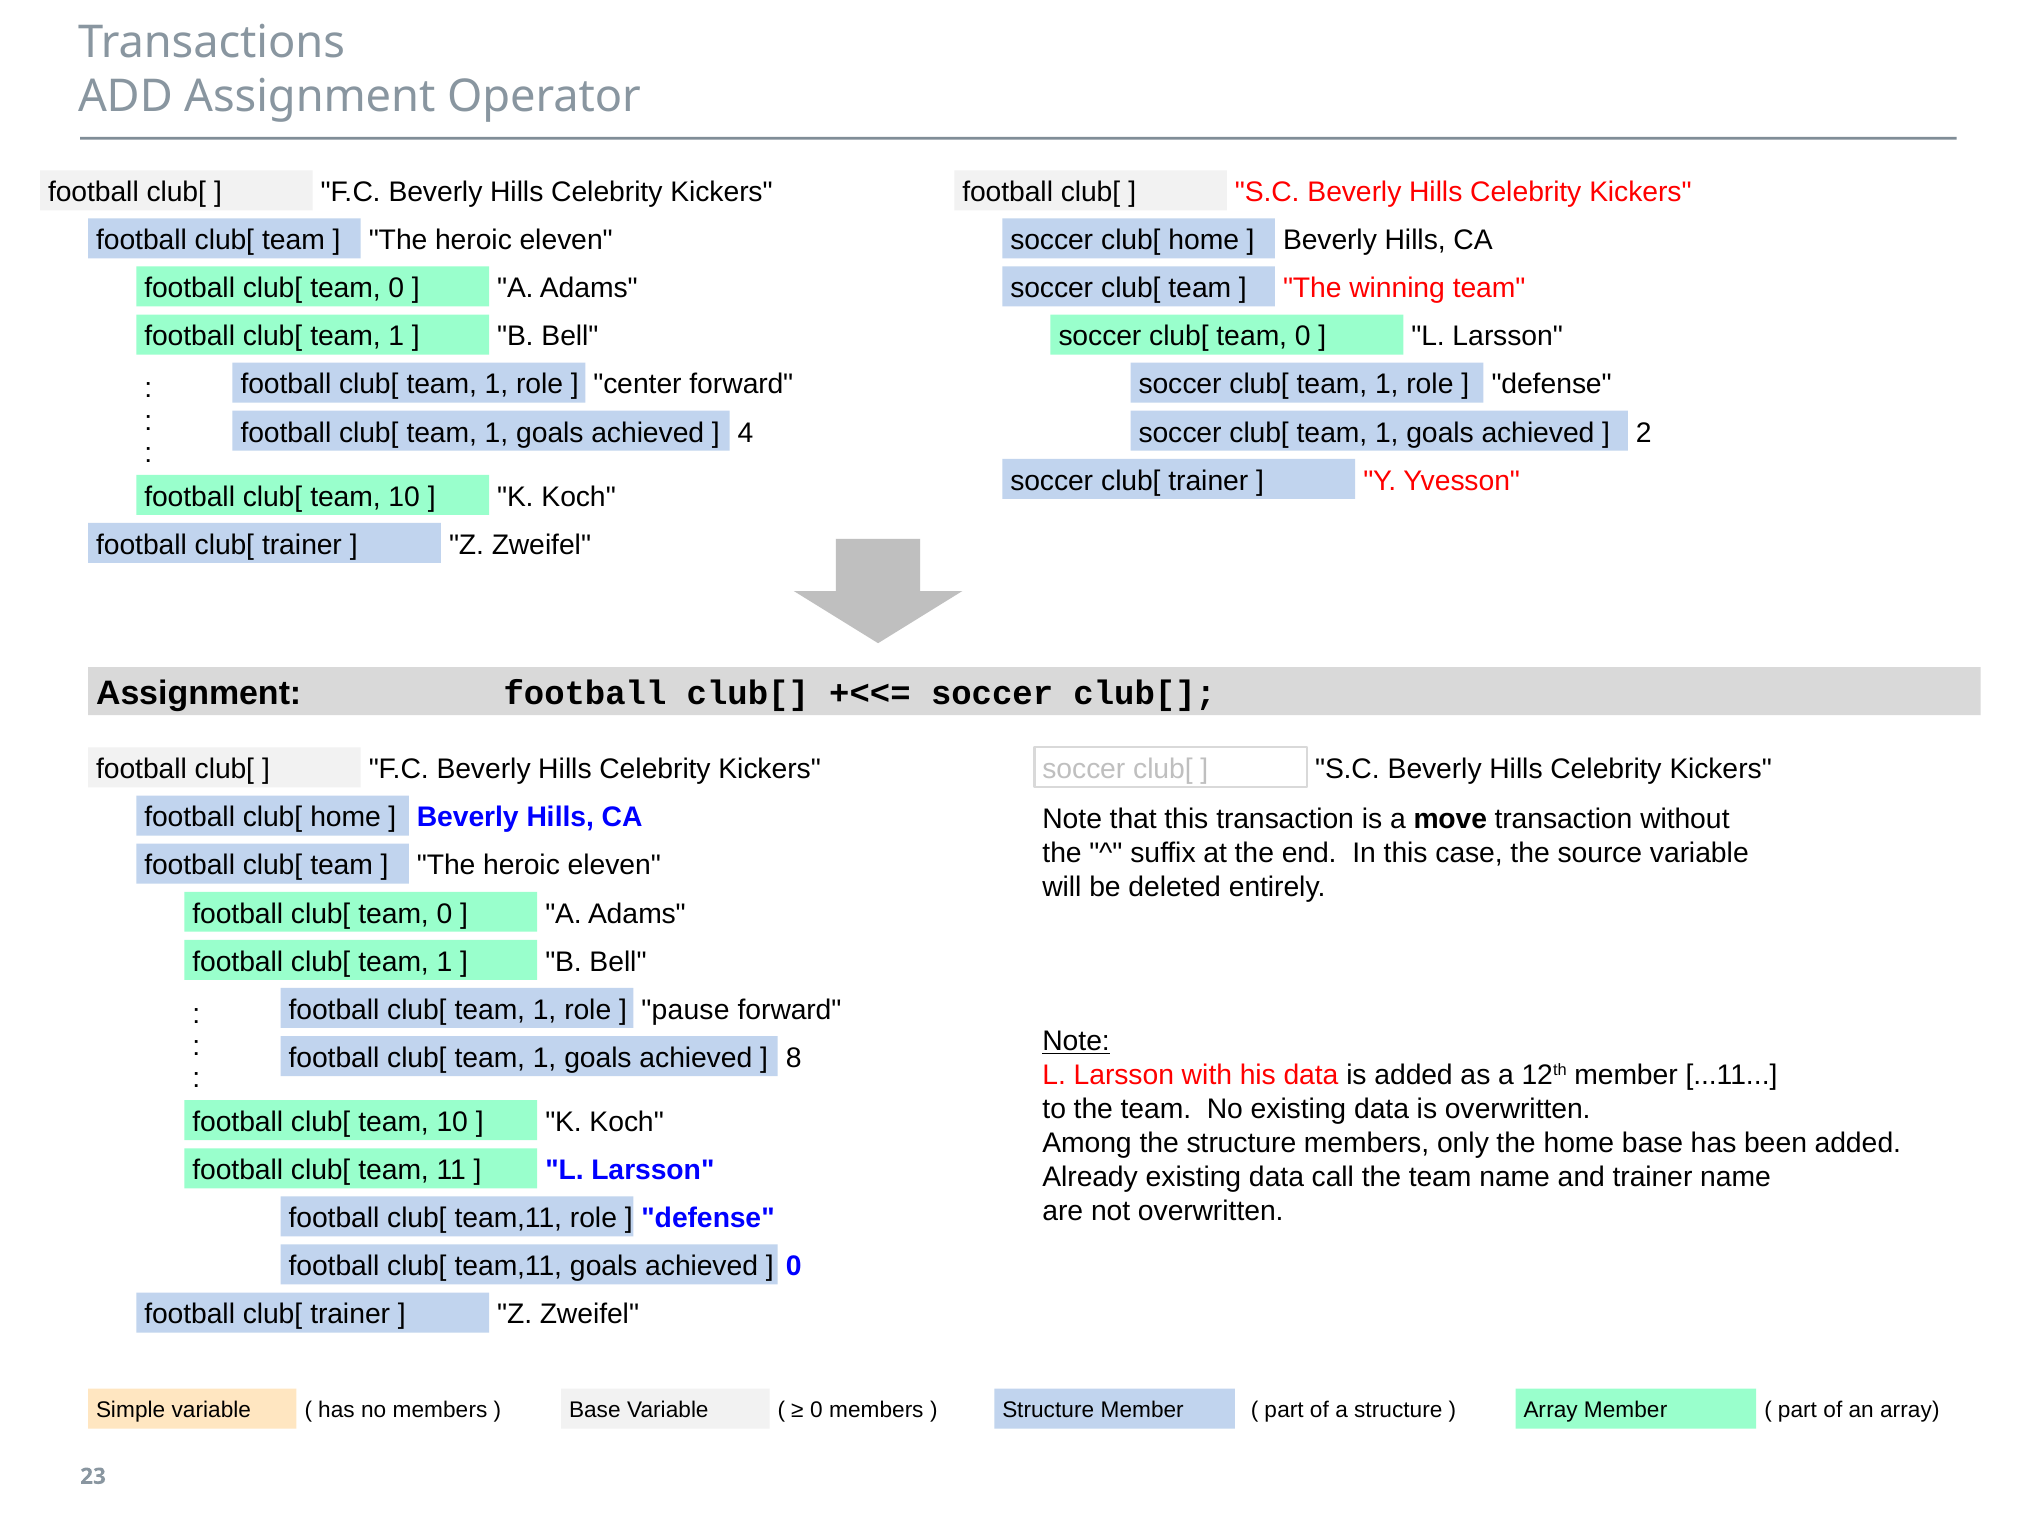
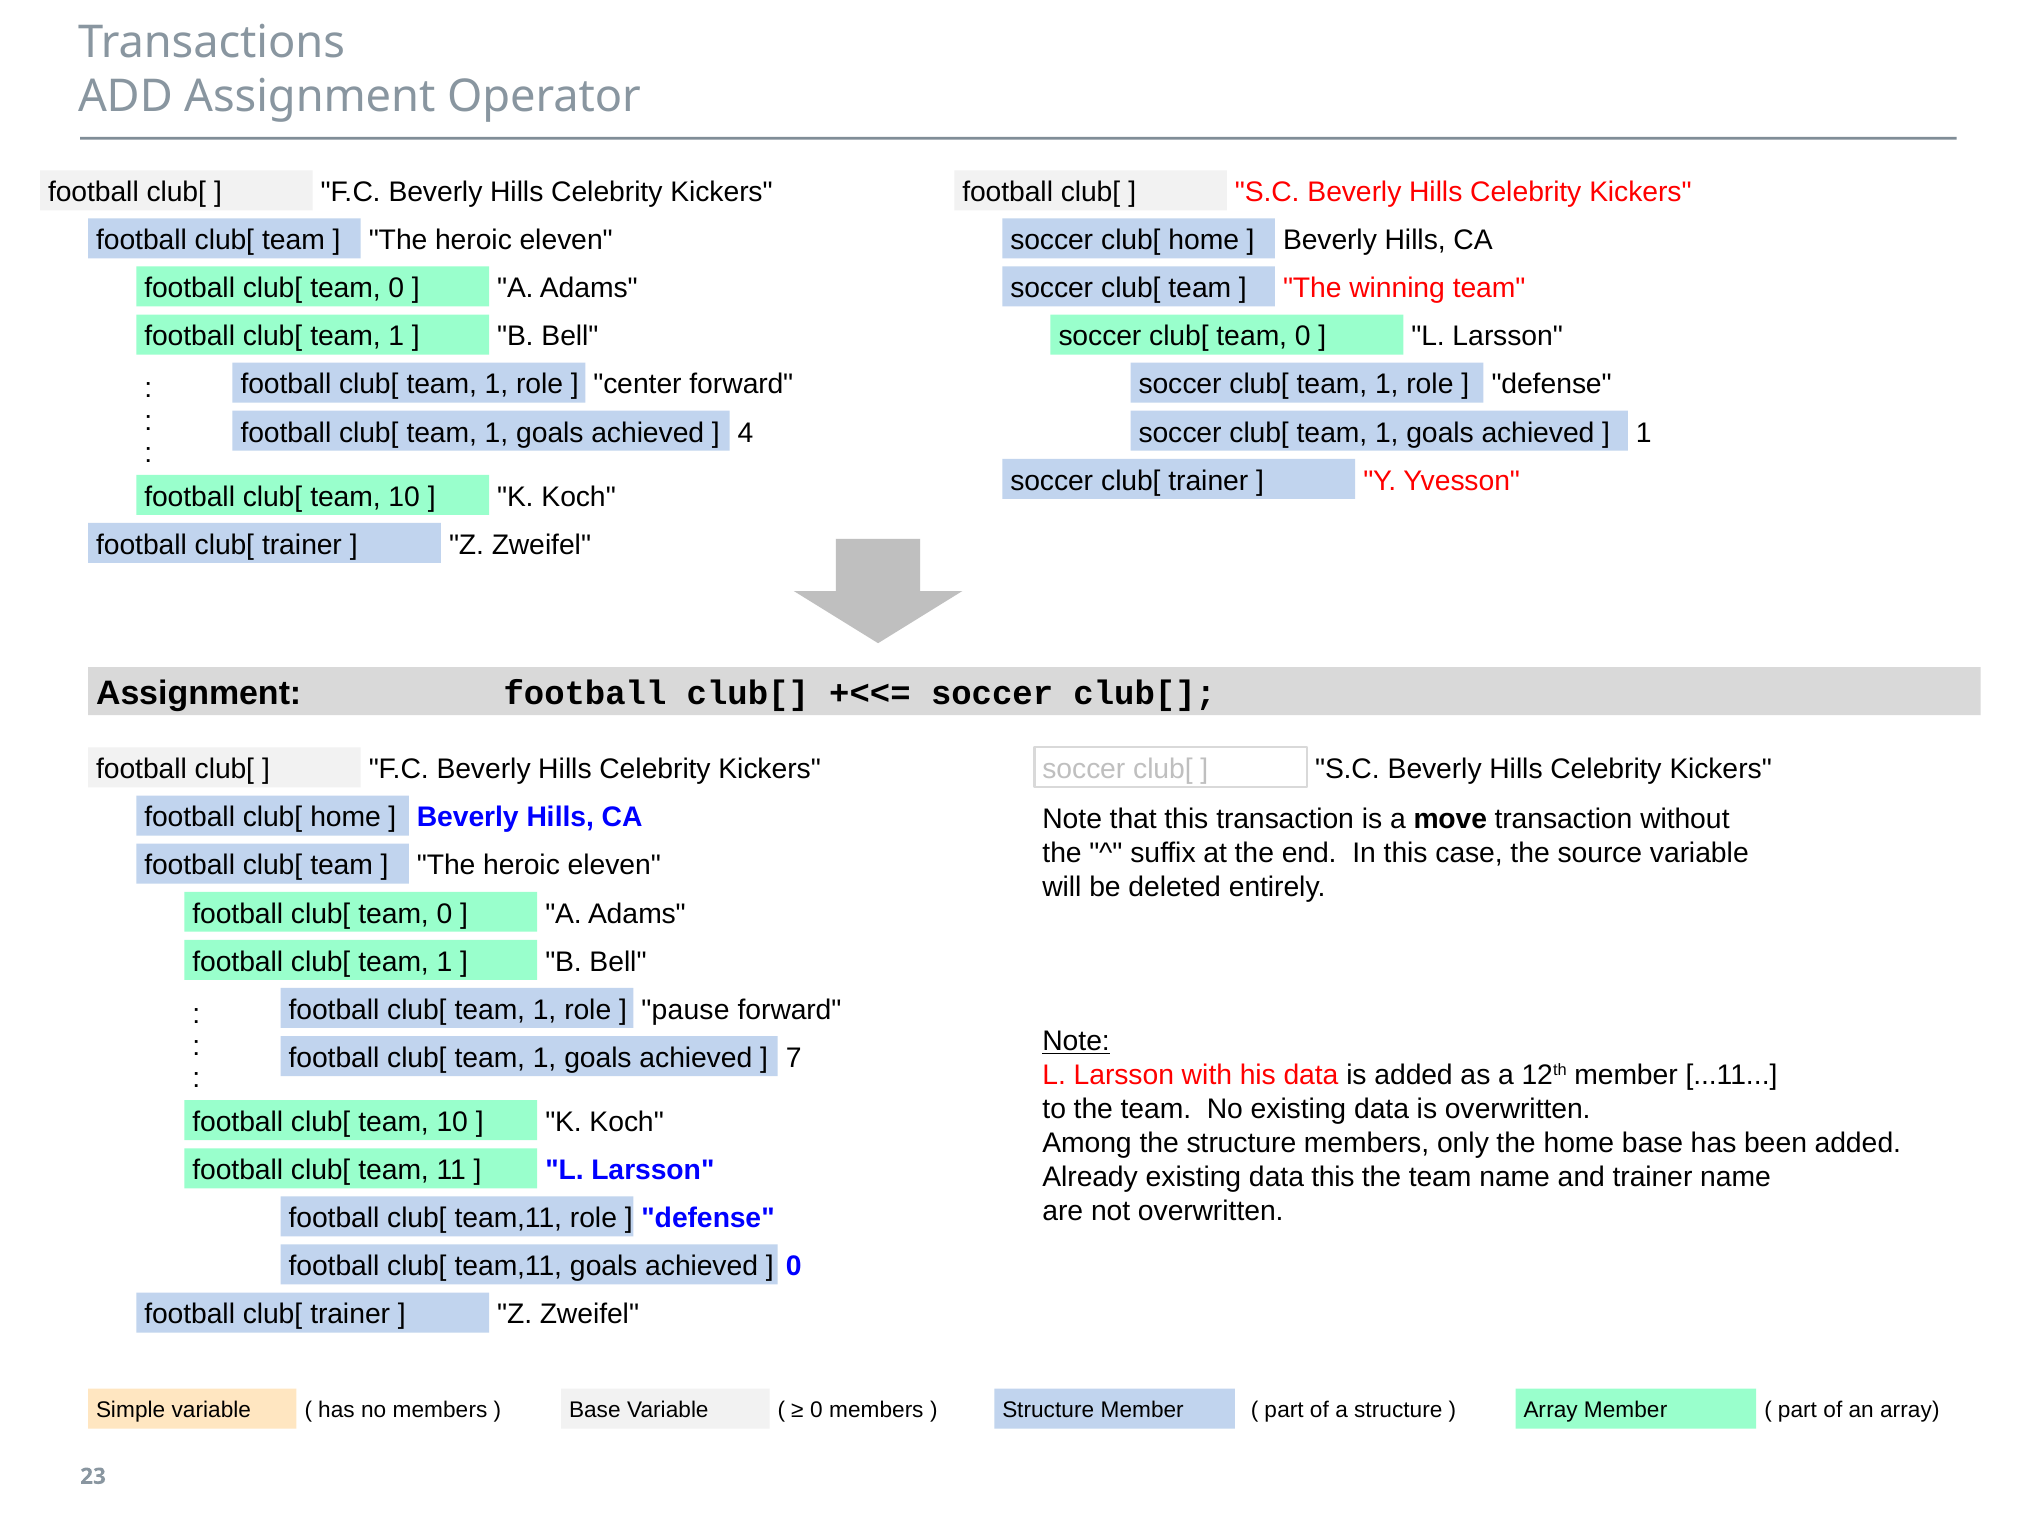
2 at (1644, 433): 2 -> 1
8: 8 -> 7
data call: call -> this
